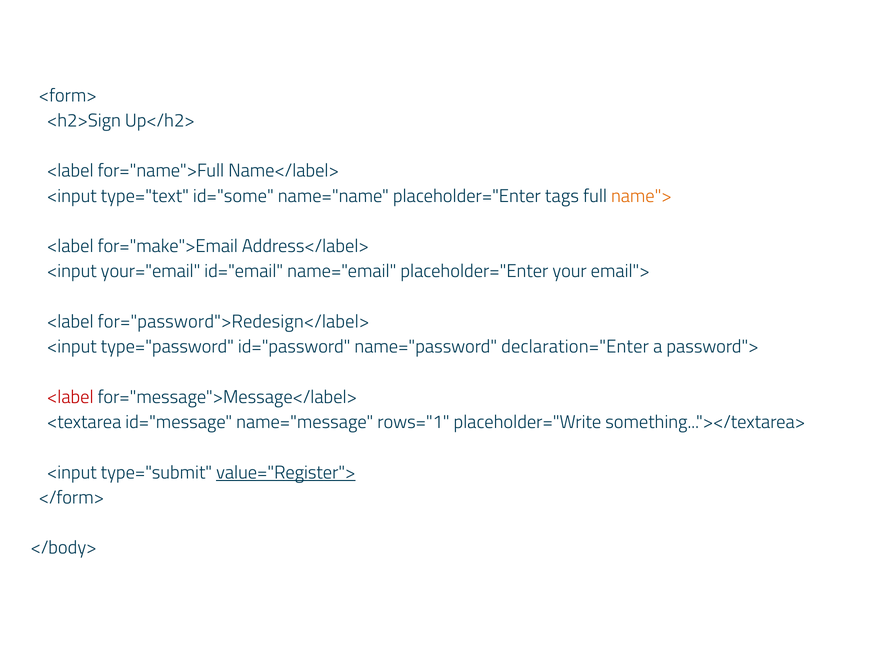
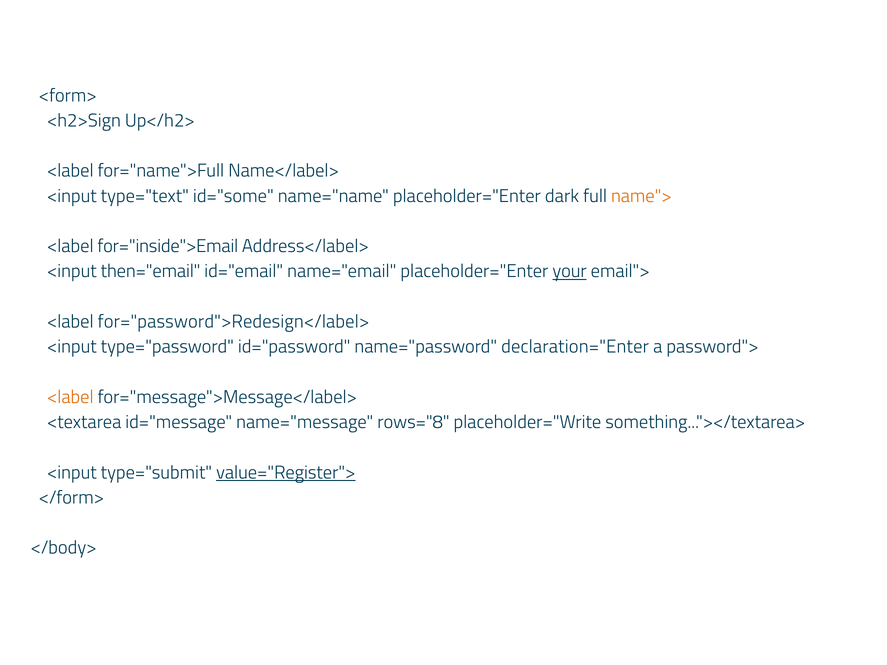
tags: tags -> dark
for="make">Email: for="make">Email -> for="inside">Email
your="email: your="email -> then="email
your underline: none -> present
<label at (70, 397) colour: red -> orange
rows="1: rows="1 -> rows="8
